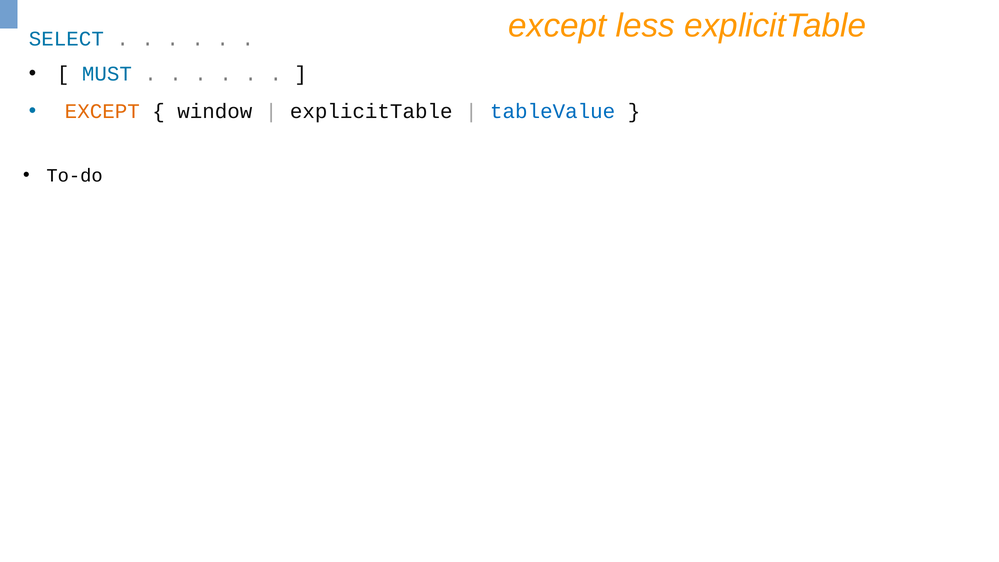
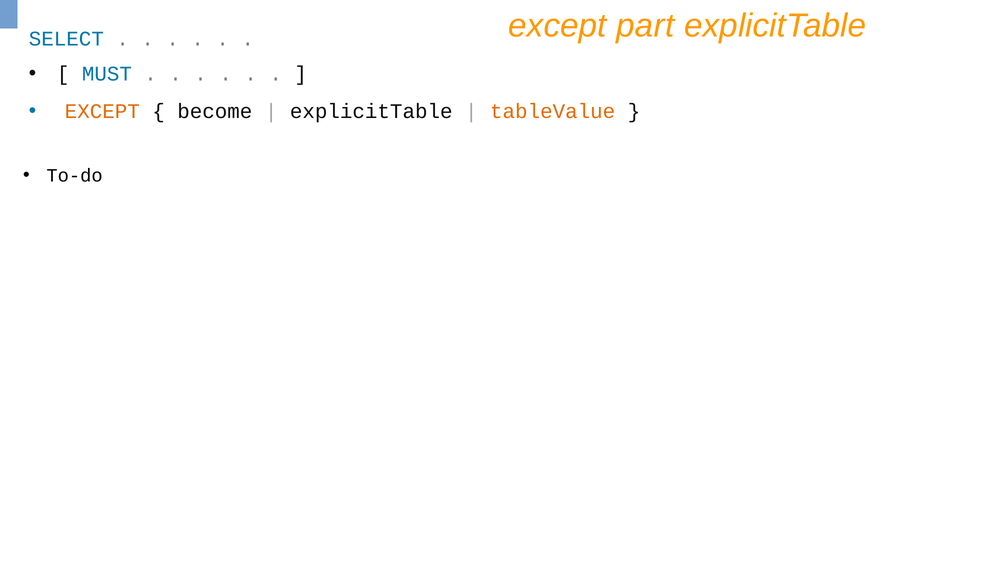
less: less -> part
window: window -> become
tableValue colour: blue -> orange
